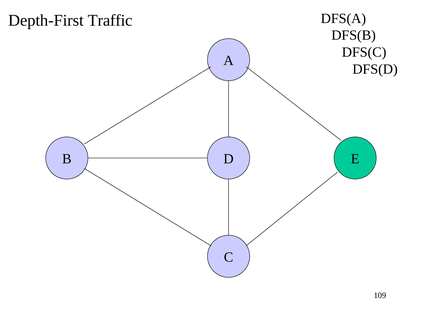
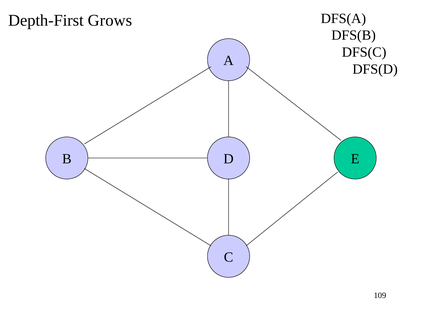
Traffic: Traffic -> Grows
